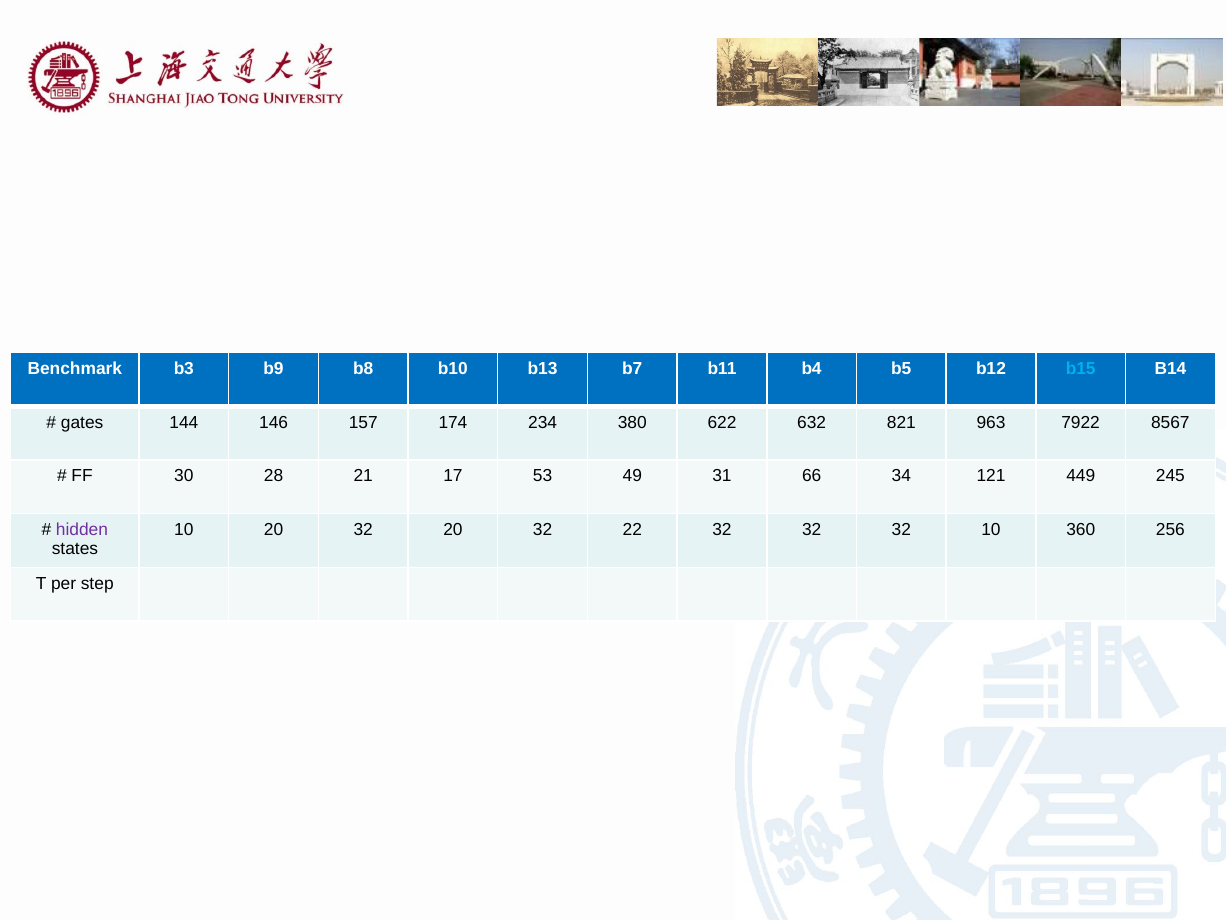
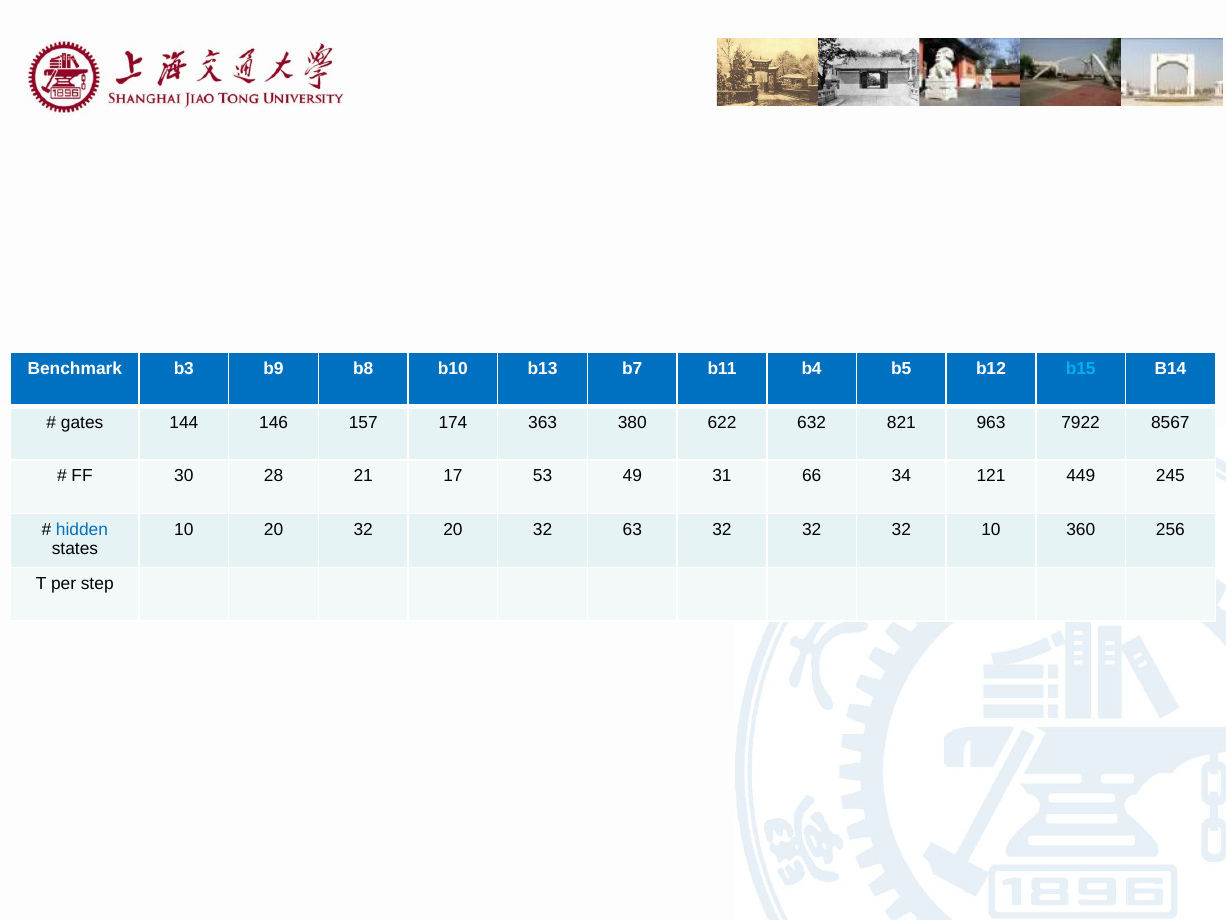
234: 234 -> 363
hidden colour: purple -> blue
22: 22 -> 63
